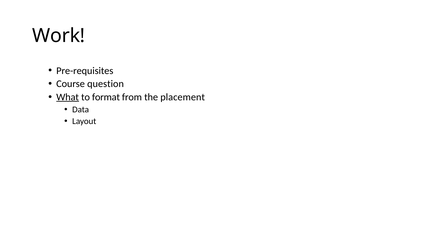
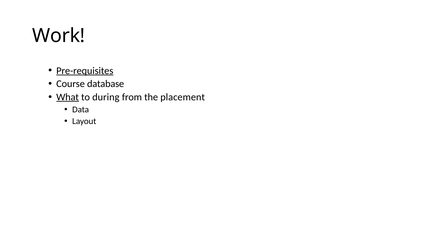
Pre-requisites underline: none -> present
question: question -> database
format: format -> during
